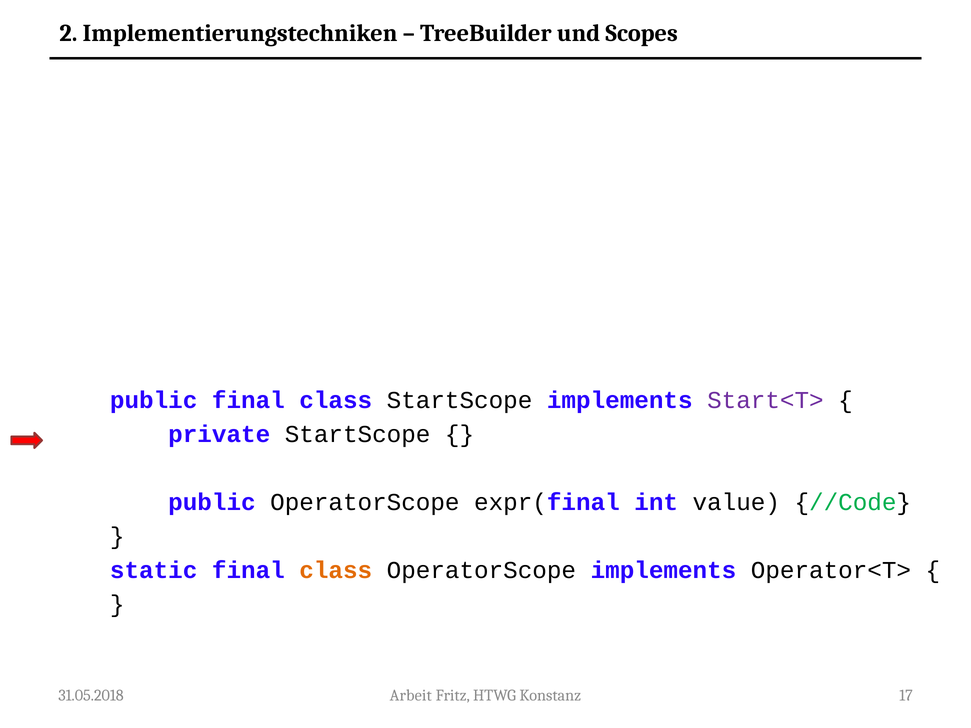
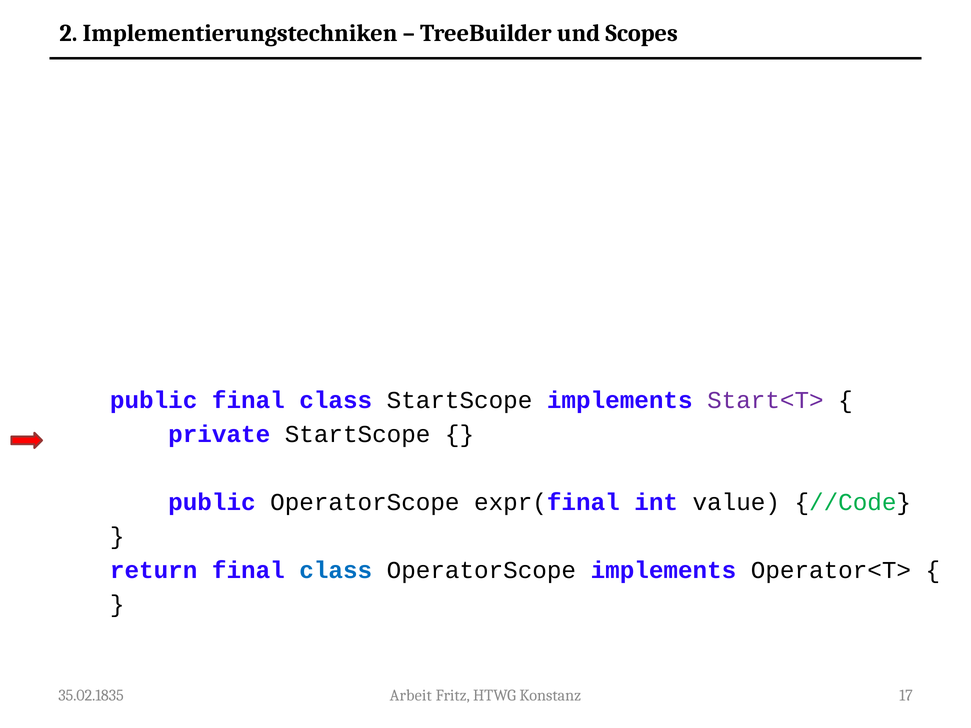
static: static -> return
class at (336, 570) colour: orange -> blue
31.05.2018: 31.05.2018 -> 35.02.1835
